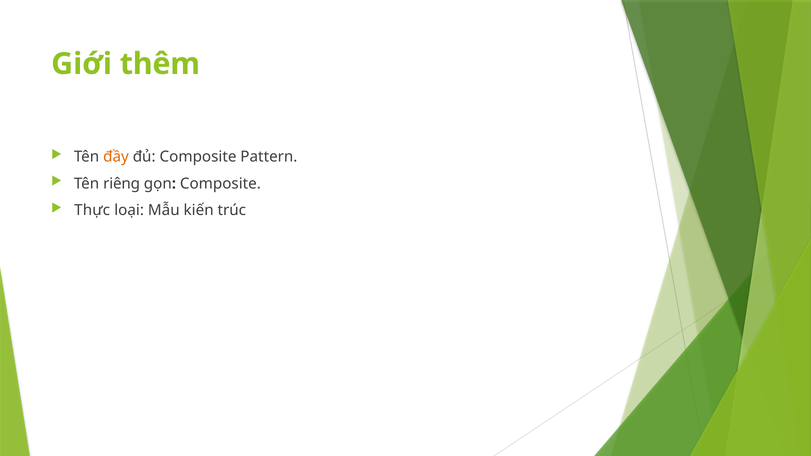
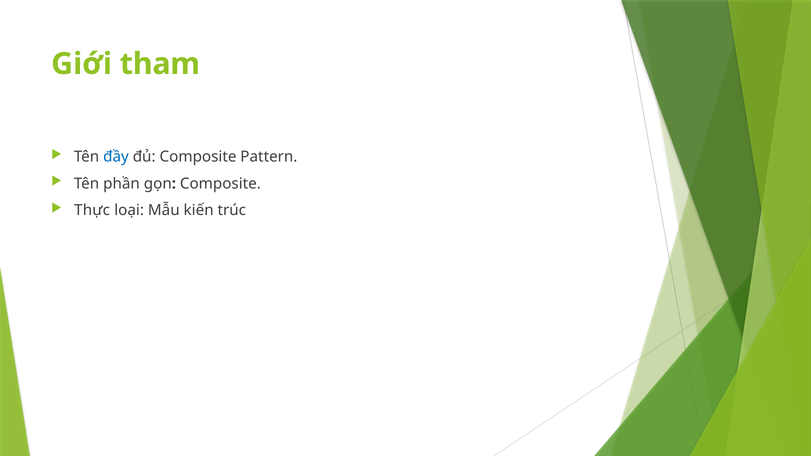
thêm: thêm -> tham
đầy colour: orange -> blue
riêng: riêng -> phần
